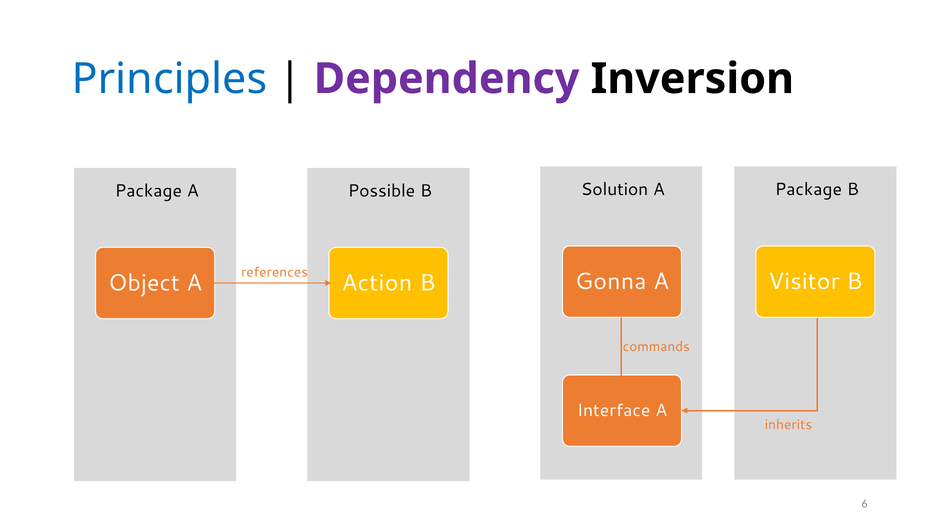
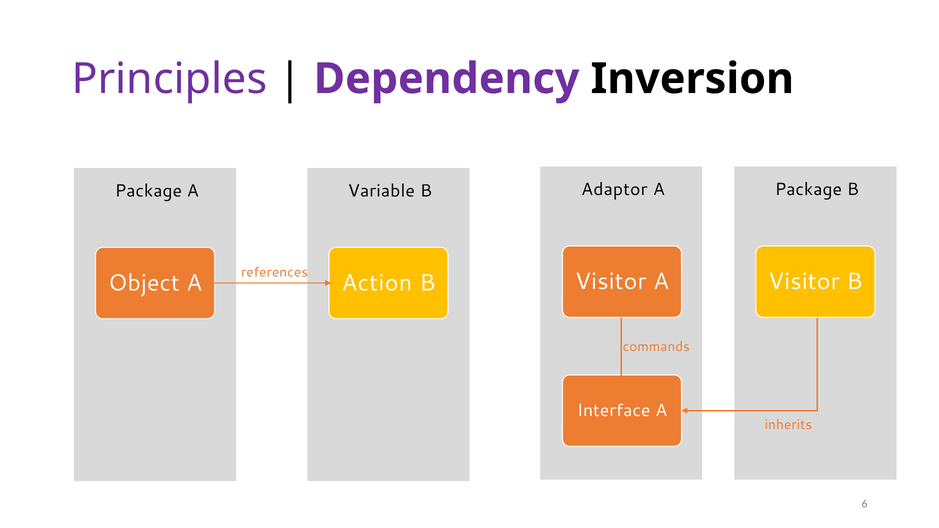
Principles colour: blue -> purple
Solution: Solution -> Adaptor
Possible: Possible -> Variable
Gonna at (611, 282): Gonna -> Visitor
